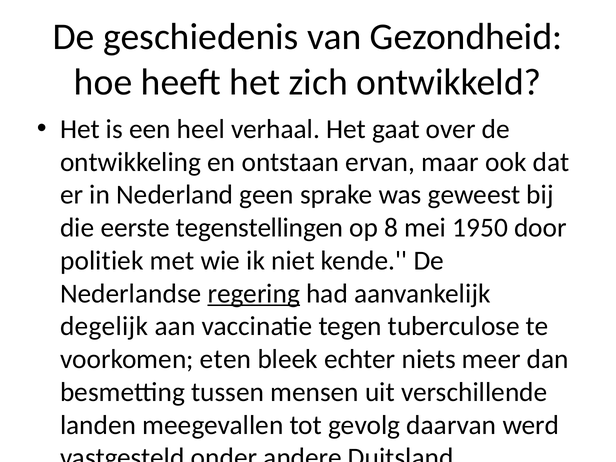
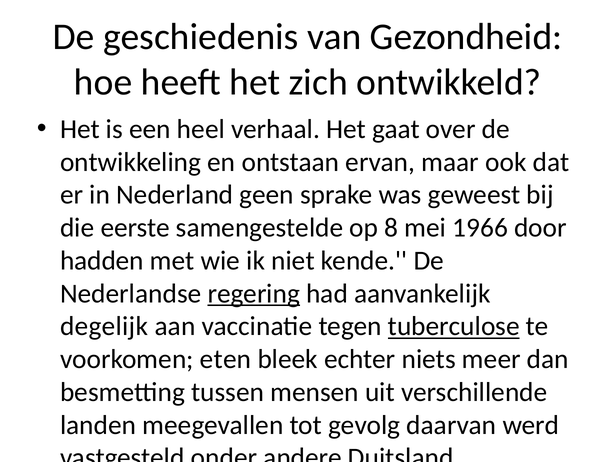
tegenstellingen: tegenstellingen -> samengestelde
1950: 1950 -> 1966
politiek at (102, 261): politiek -> hadden
tuberculose underline: none -> present
